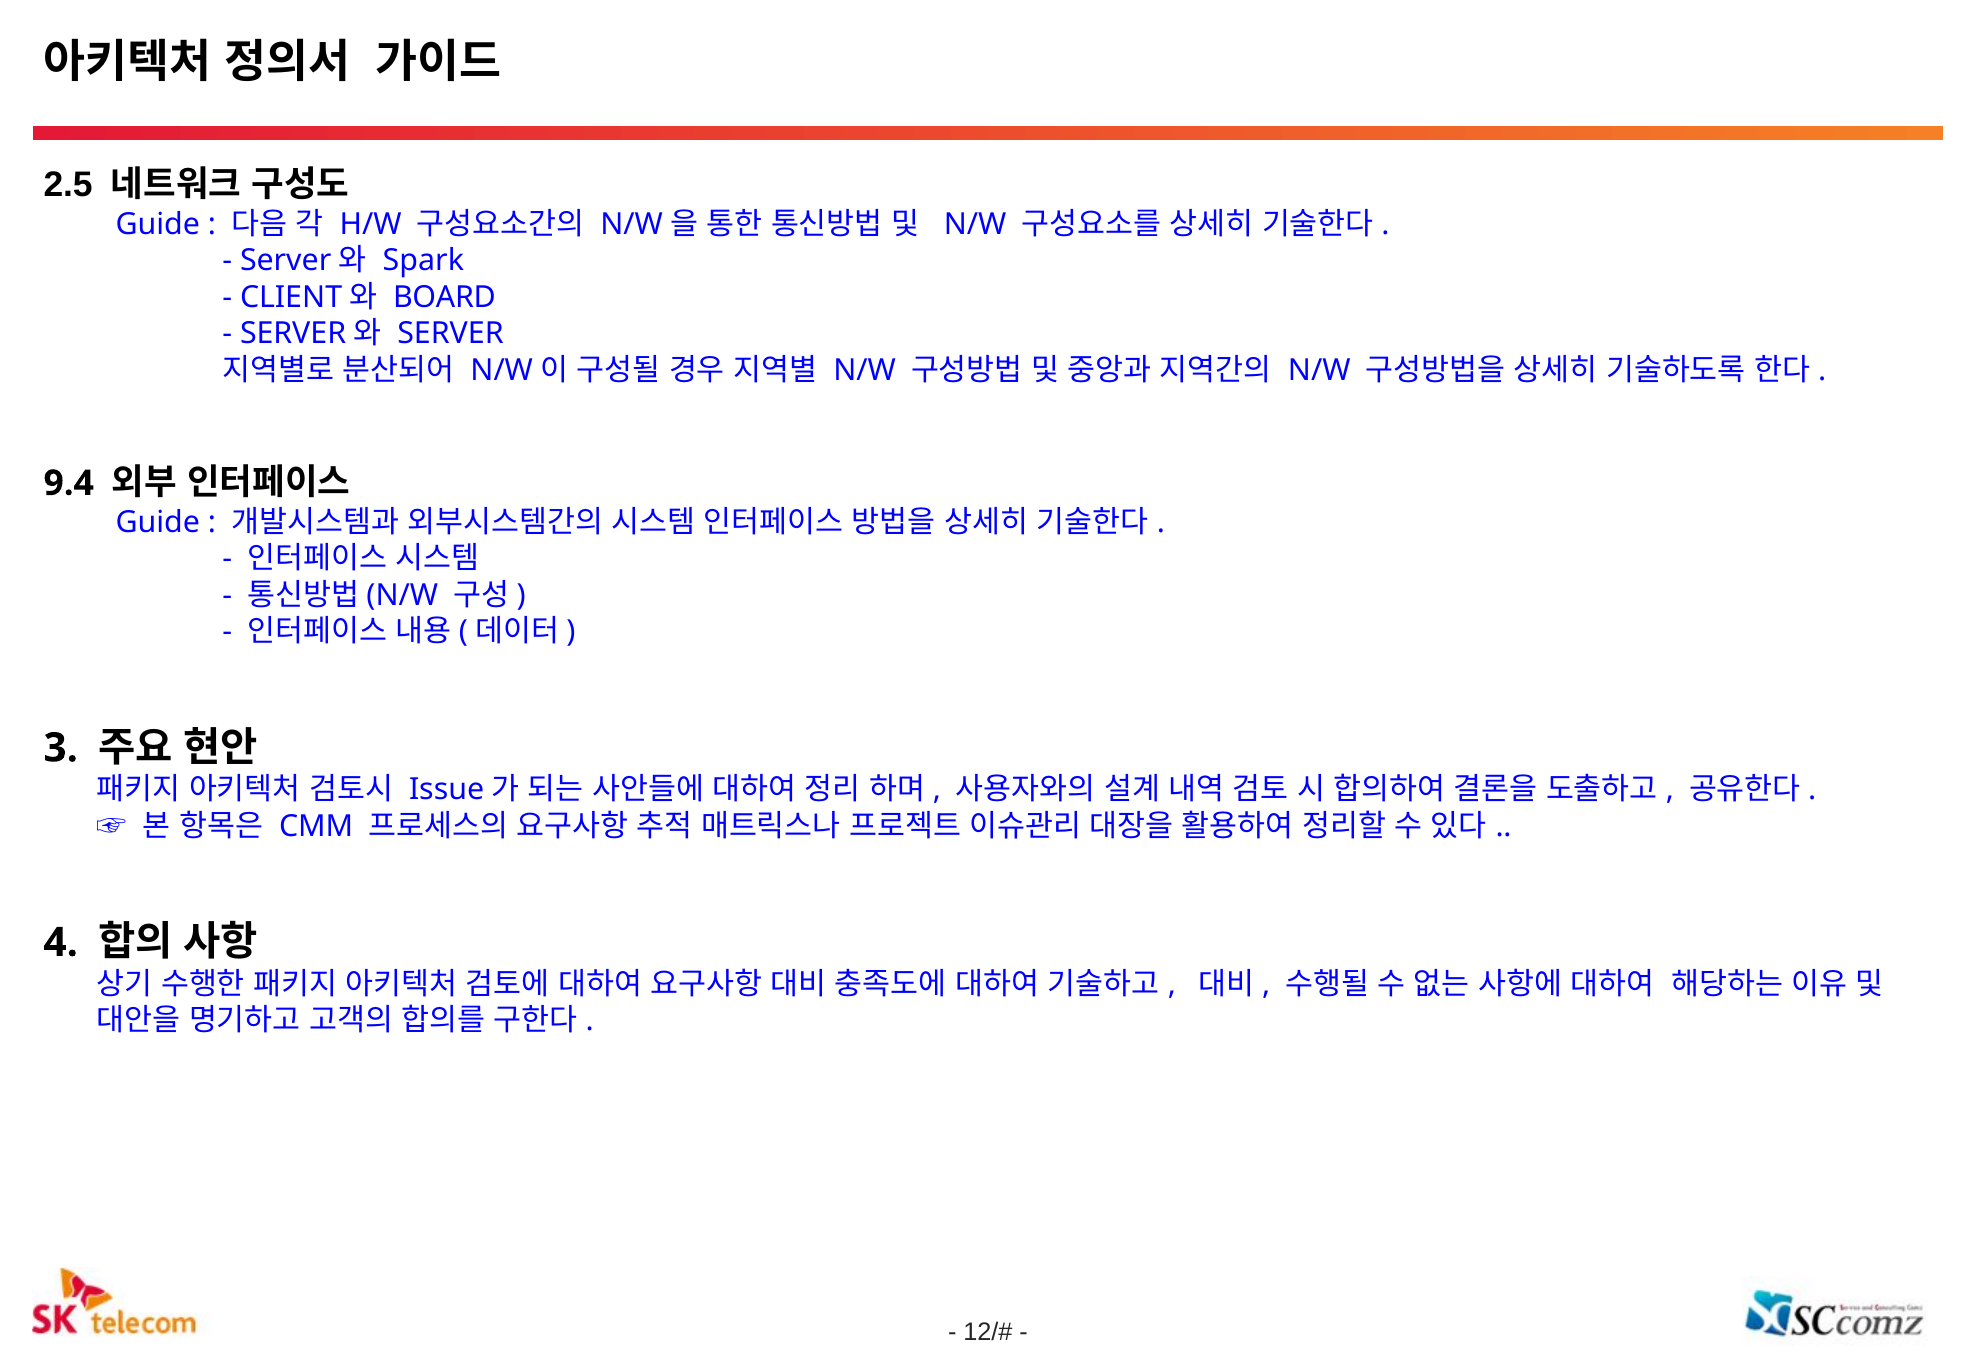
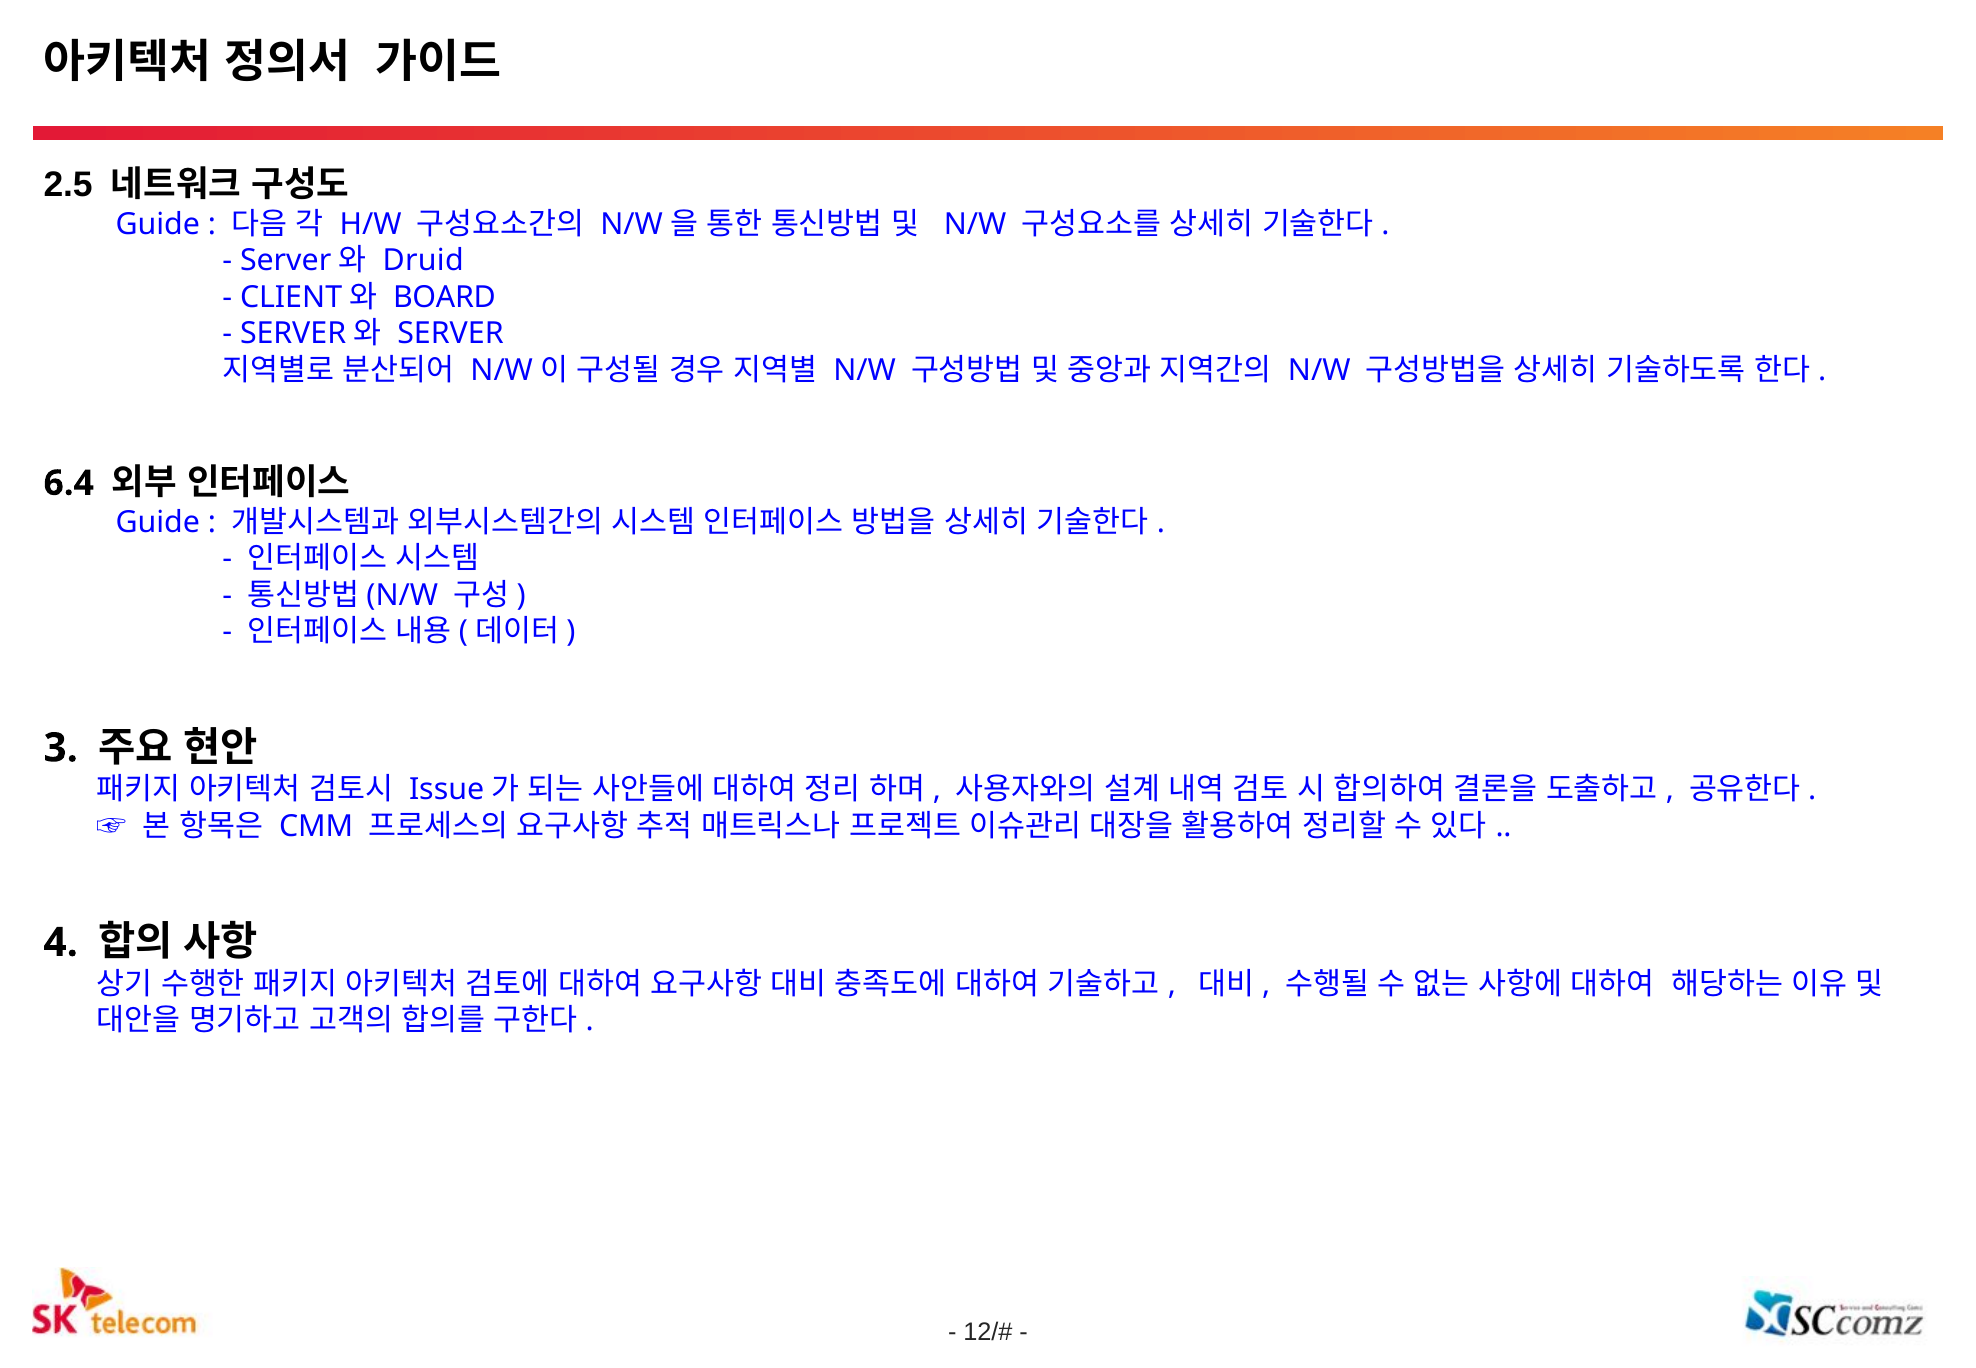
Spark: Spark -> Druid
9.4: 9.4 -> 6.4
